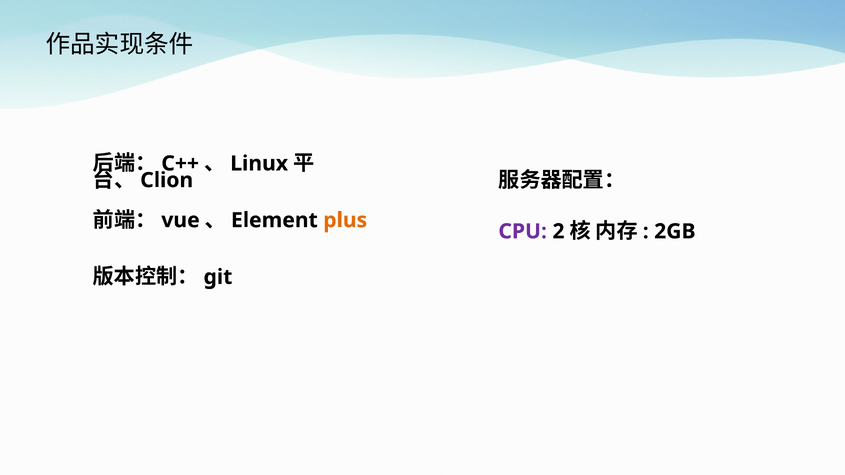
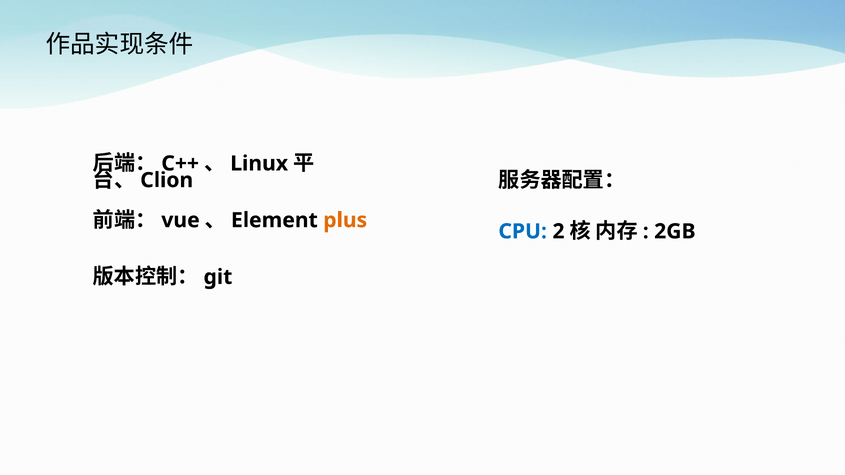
CPU colour: purple -> blue
